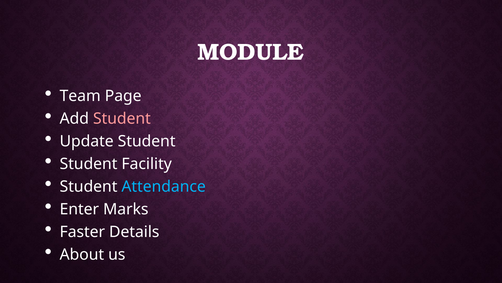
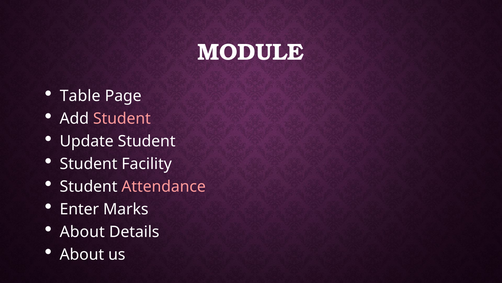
Team: Team -> Table
Attendance colour: light blue -> pink
Faster at (82, 231): Faster -> About
